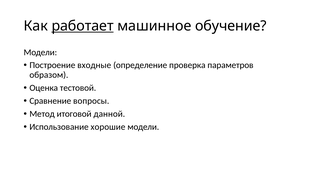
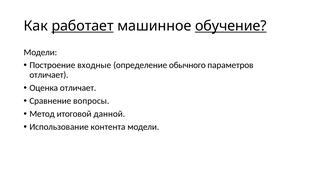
обучение underline: none -> present
проверка: проверка -> обычного
образом at (49, 75): образом -> отличает
Оценка тестовой: тестовой -> отличает
хорошие: хорошие -> контента
